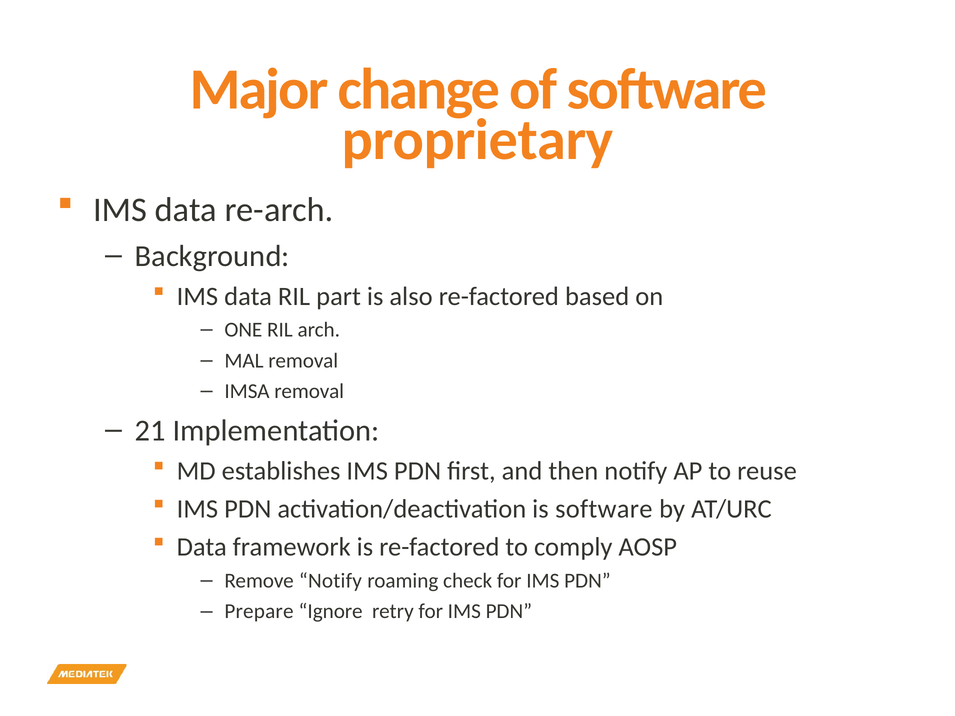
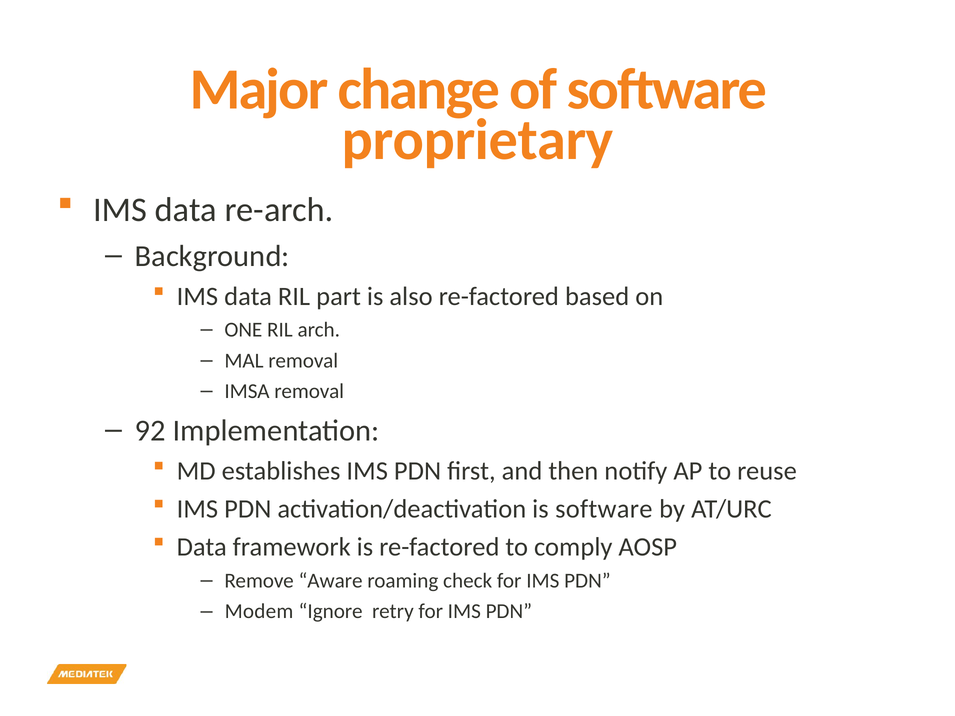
21: 21 -> 92
Remove Notify: Notify -> Aware
Prepare: Prepare -> Modem
